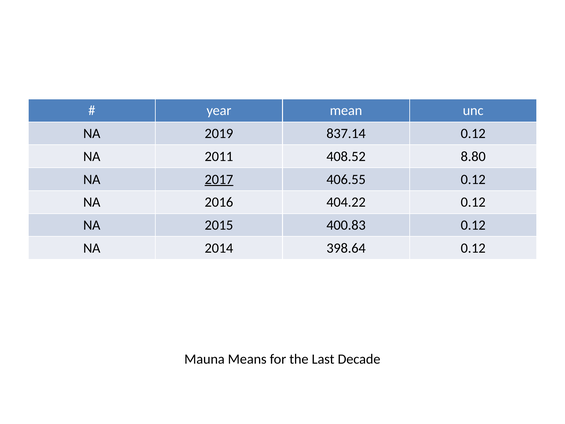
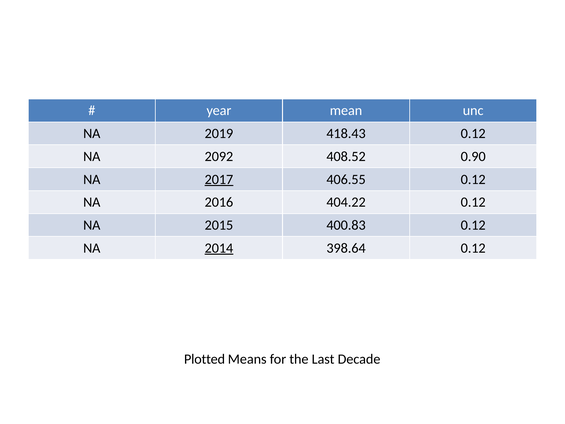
837.14: 837.14 -> 418.43
2011: 2011 -> 2092
8.80: 8.80 -> 0.90
2014 underline: none -> present
Mauna: Mauna -> Plotted
